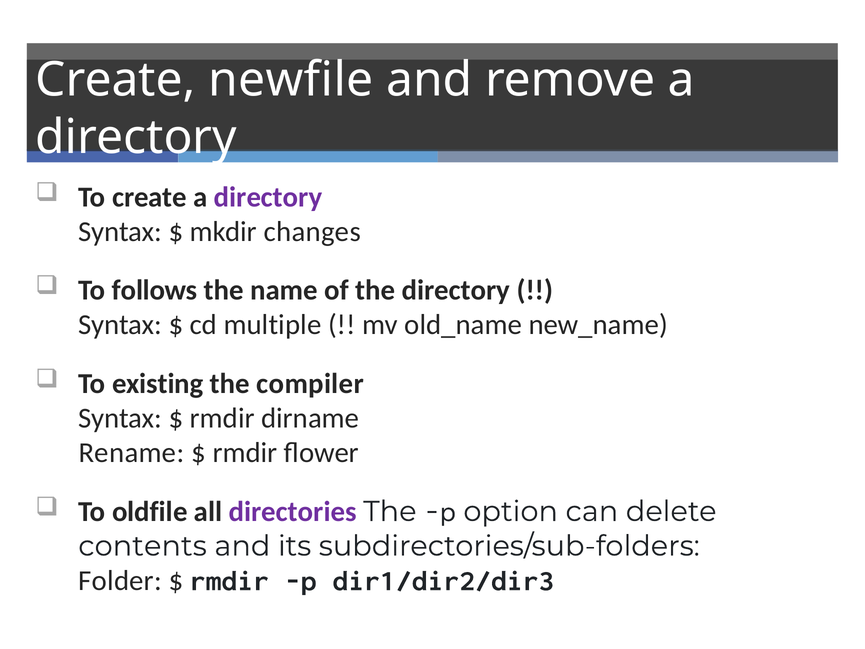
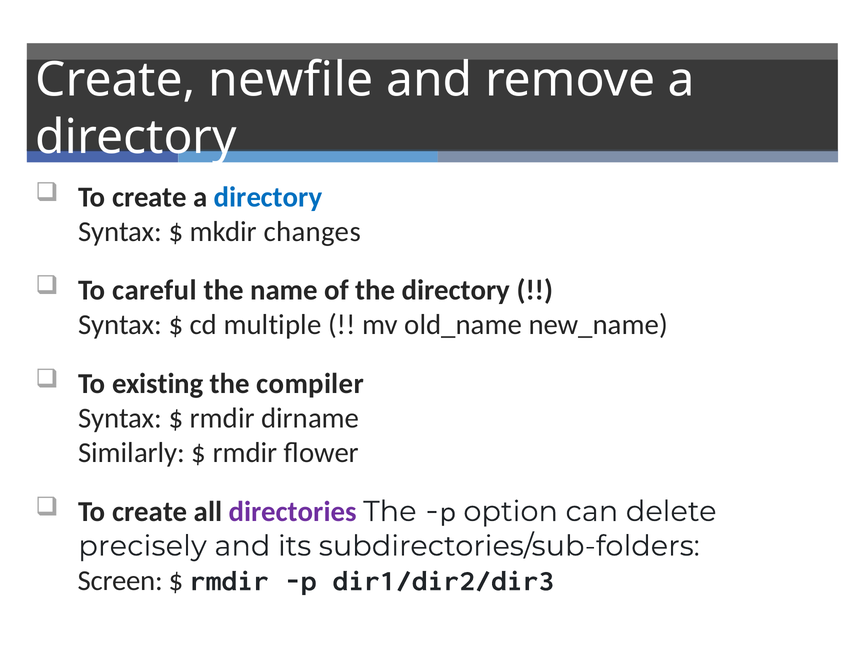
directory at (268, 197) colour: purple -> blue
follows: follows -> careful
Rename: Rename -> Similarly
oldfile at (150, 511): oldfile -> create
contents: contents -> precisely
Folder: Folder -> Screen
